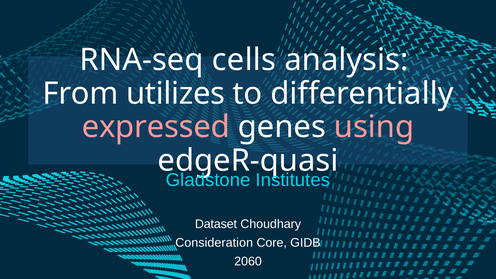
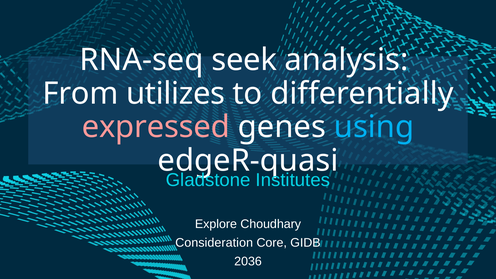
cells: cells -> seek
using colour: pink -> light blue
Dataset: Dataset -> Explore
2060: 2060 -> 2036
